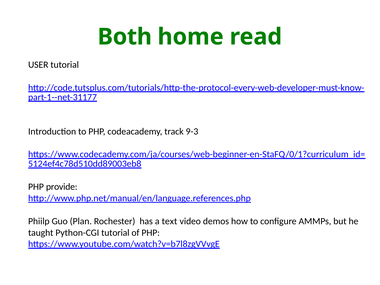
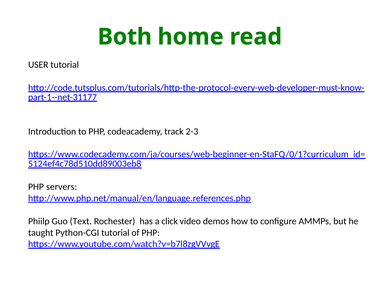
9-3: 9-3 -> 2-3
provide: provide -> servers
Plan: Plan -> Text
text: text -> click
